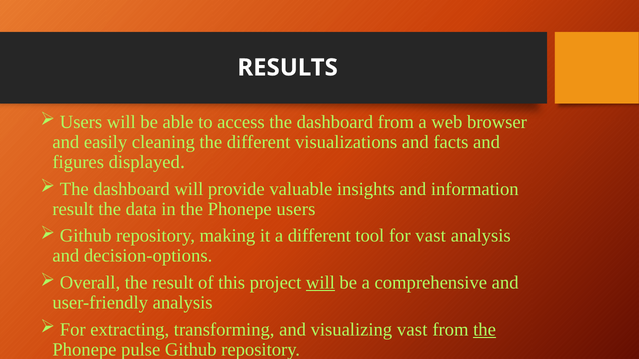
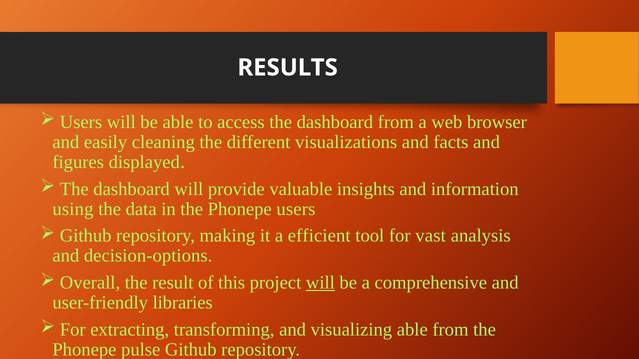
result at (73, 209): result -> using
a different: different -> efficient
user-friendly analysis: analysis -> libraries
visualizing vast: vast -> able
the at (485, 330) underline: present -> none
